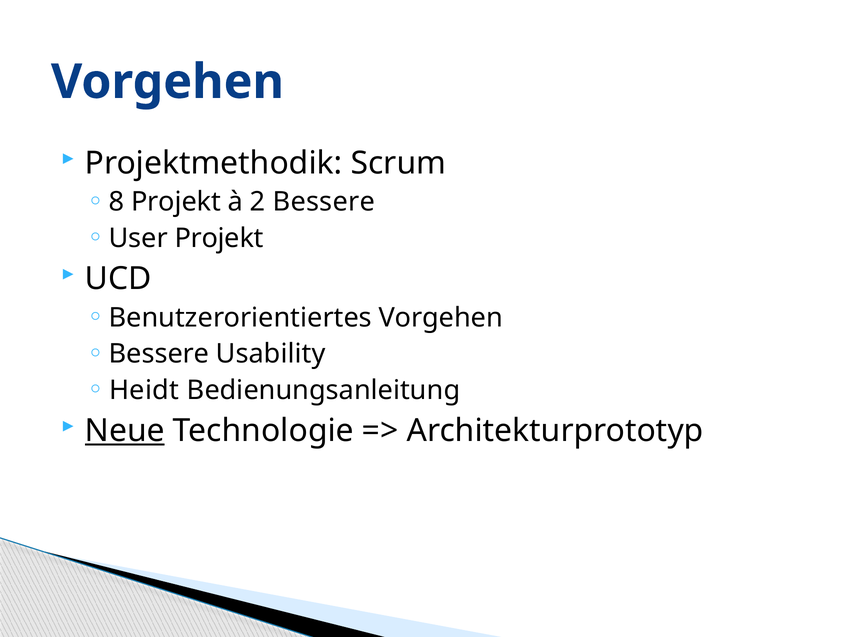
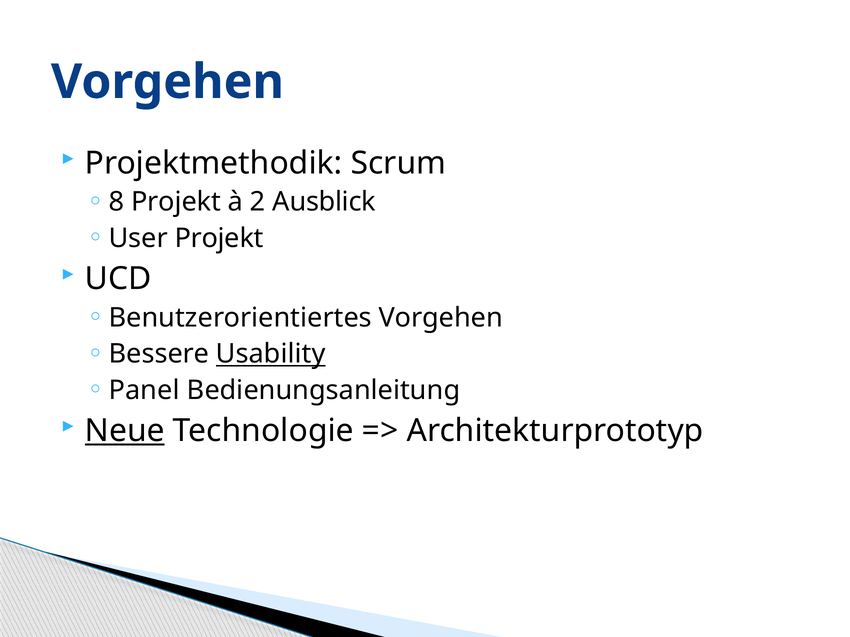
2 Bessere: Bessere -> Ausblick
Usability underline: none -> present
Heidt: Heidt -> Panel
